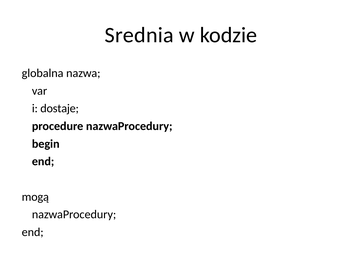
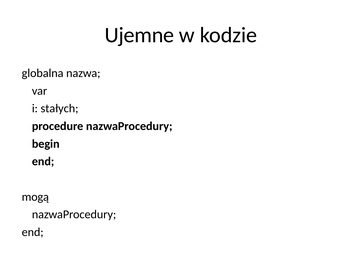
Srednia: Srednia -> Ujemne
dostaje: dostaje -> stałych
